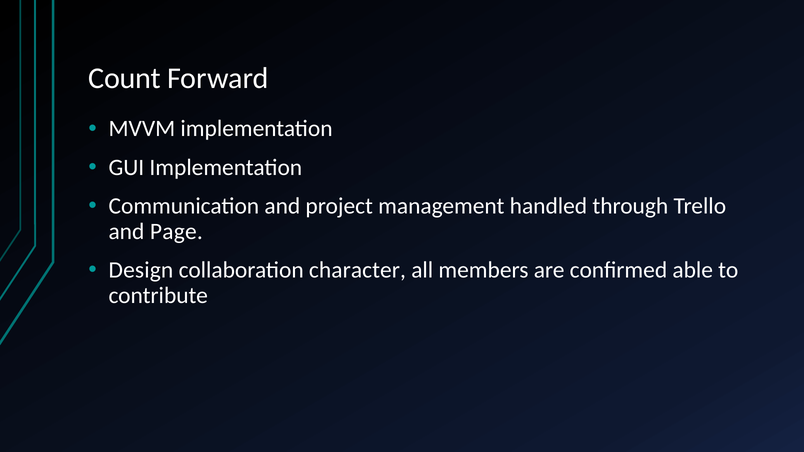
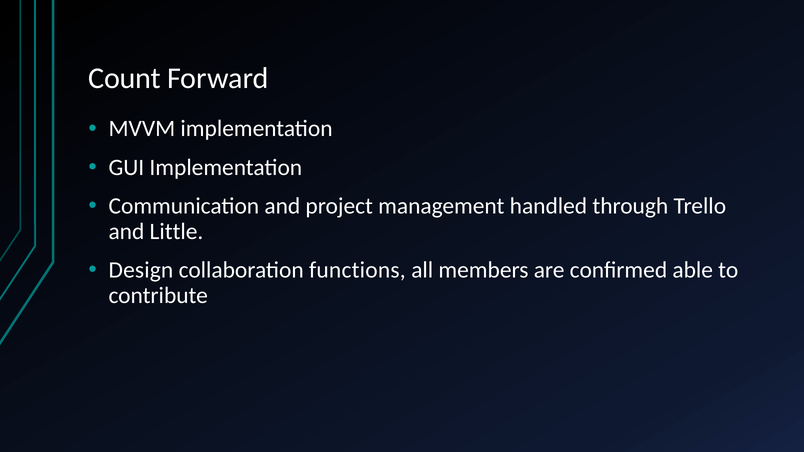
Page: Page -> Little
character: character -> functions
